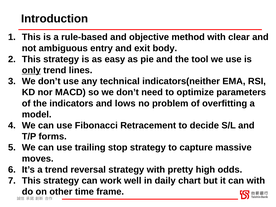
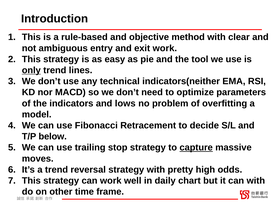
exit body: body -> work
forms: forms -> below
capture underline: none -> present
